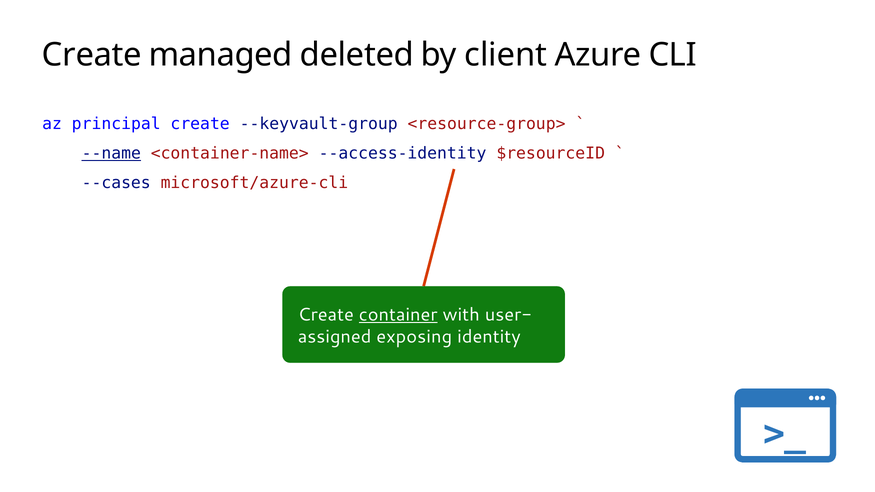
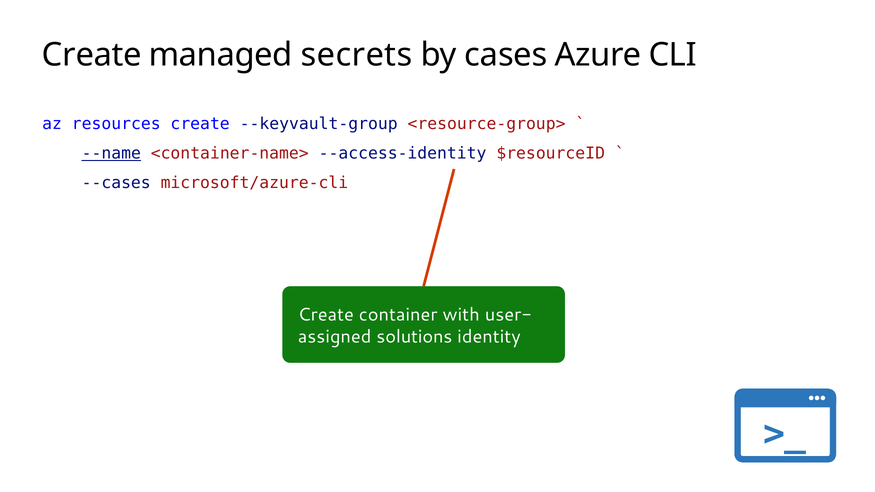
deleted: deleted -> secrets
client: client -> cases
principal: principal -> resources
container underline: present -> none
exposing: exposing -> solutions
